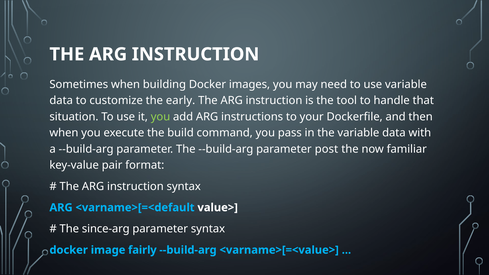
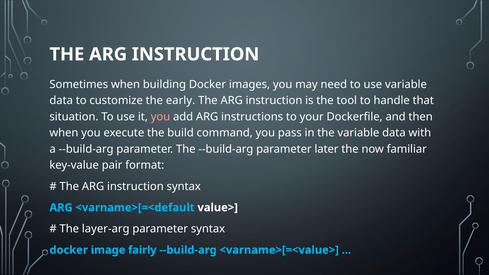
you at (160, 117) colour: light green -> pink
post: post -> later
since-arg: since-arg -> layer-arg
